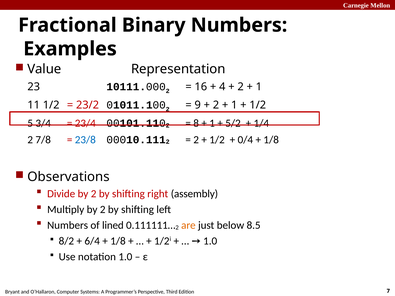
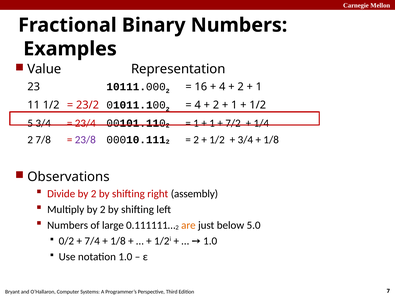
9 at (198, 105): 9 -> 4
8 at (196, 123): 8 -> 1
5/2: 5/2 -> 7/2
23/8 colour: blue -> purple
0/4 at (245, 140): 0/4 -> 3/4
lined: lined -> large
8.5: 8.5 -> 5.0
8/2: 8/2 -> 0/2
6/4: 6/4 -> 7/4
